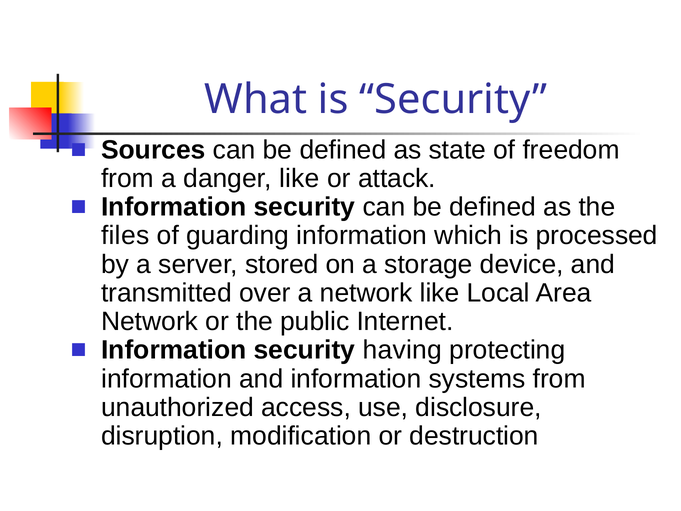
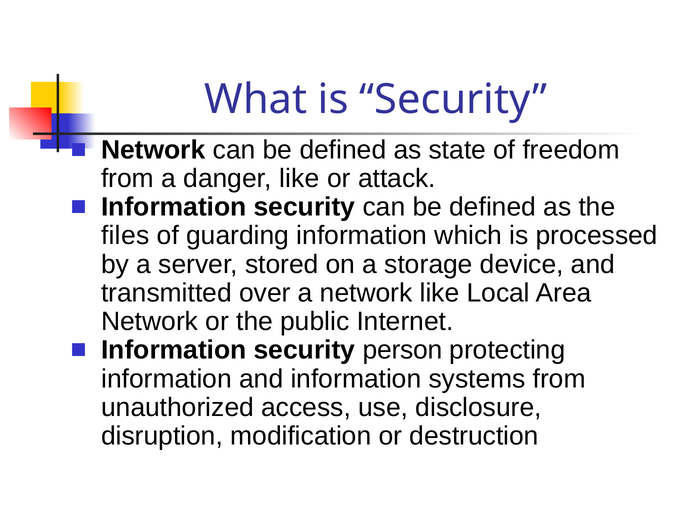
Sources at (153, 150): Sources -> Network
having: having -> person
